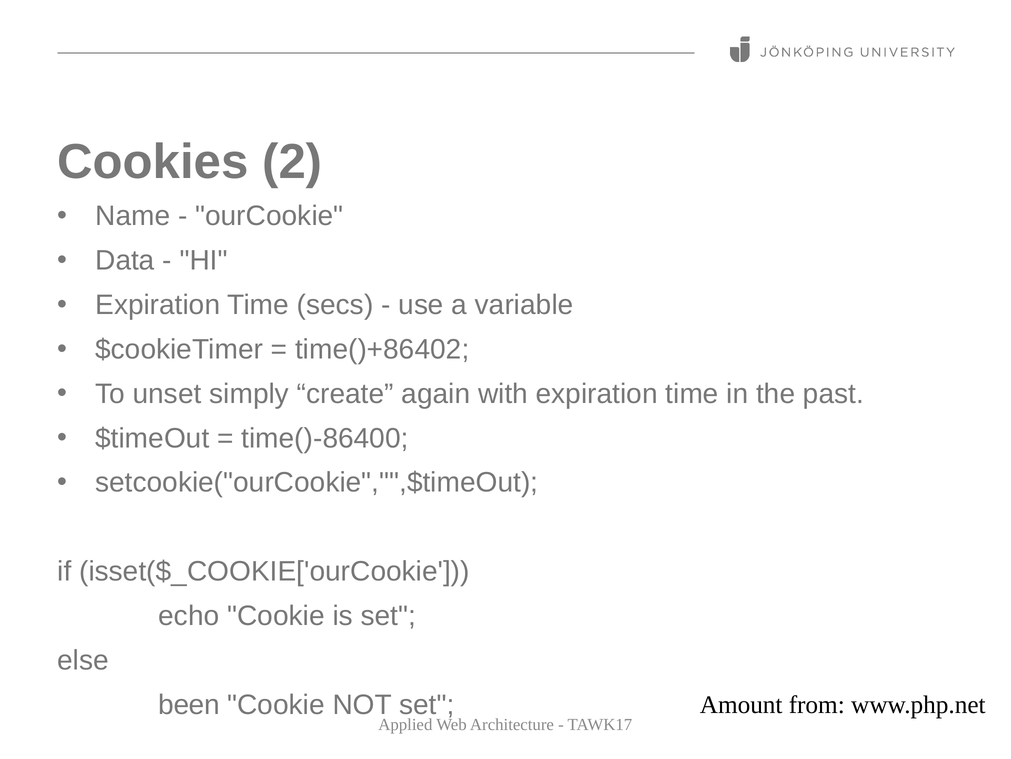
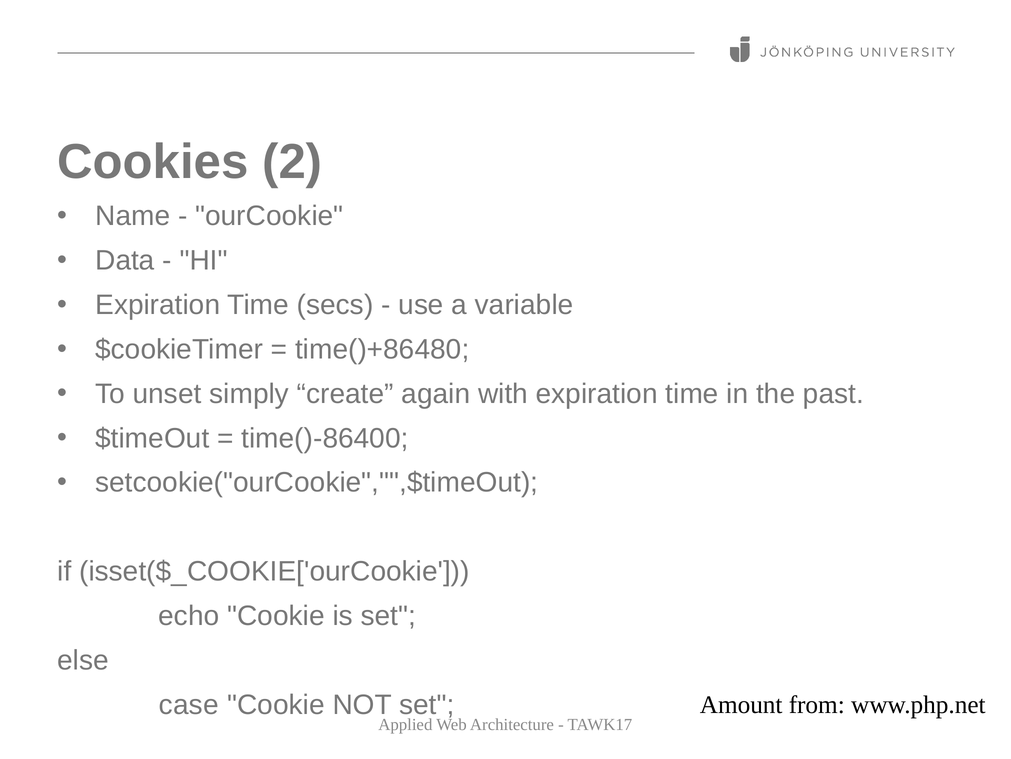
time()+86402: time()+86402 -> time()+86480
been: been -> case
